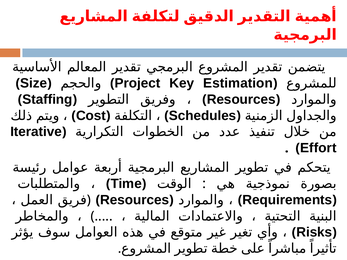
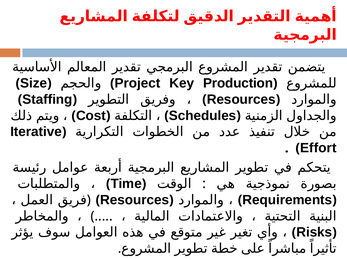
Estimation: Estimation -> Production
